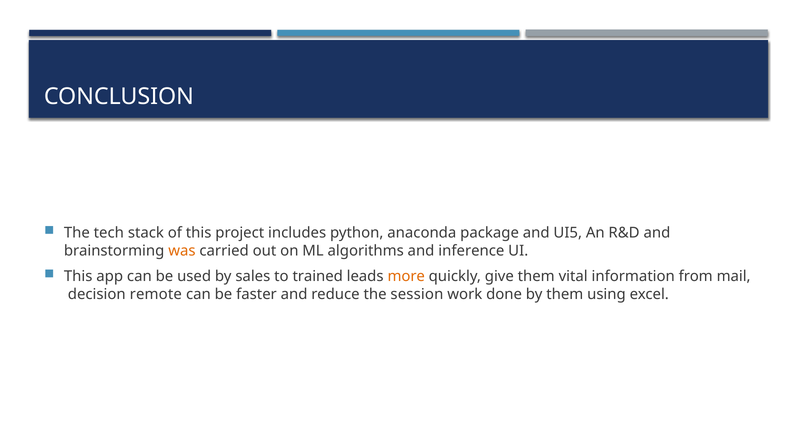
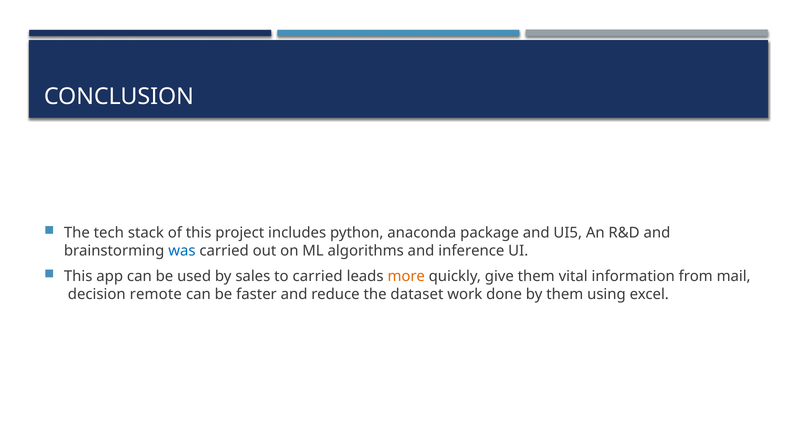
was colour: orange -> blue
to trained: trained -> carried
session: session -> dataset
